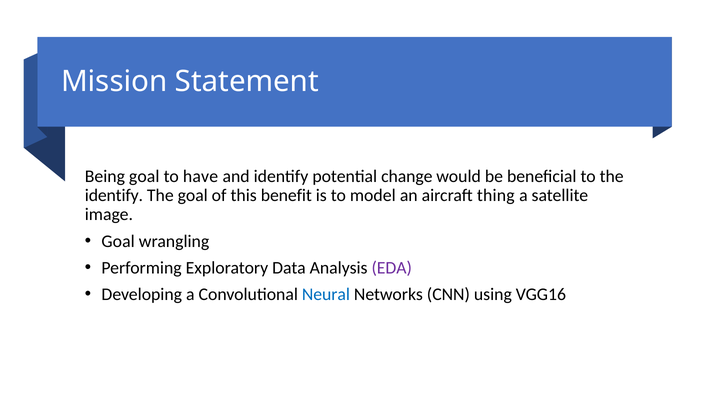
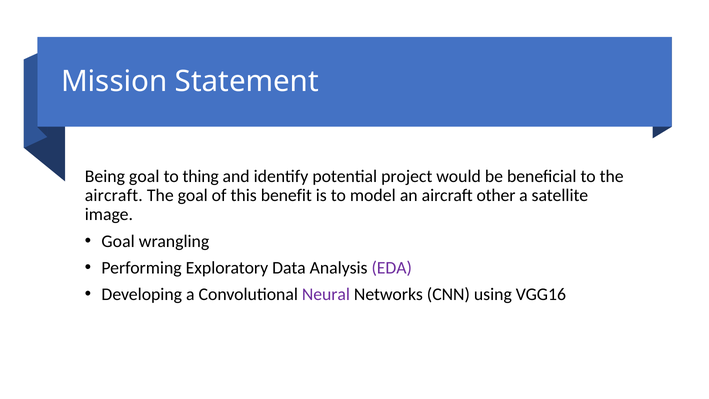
have: have -> thing
change: change -> project
identify at (114, 195): identify -> aircraft
thing: thing -> other
Neural colour: blue -> purple
